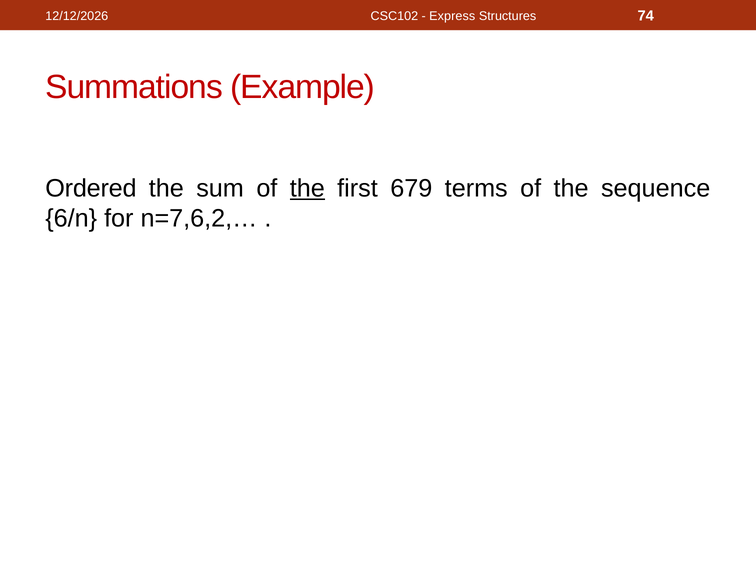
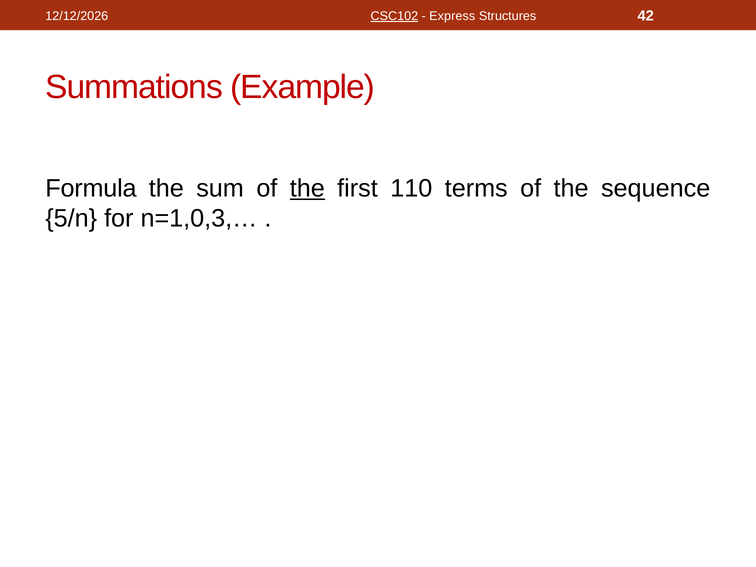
CSC102 underline: none -> present
74: 74 -> 42
Ordered: Ordered -> Formula
679: 679 -> 110
6/n: 6/n -> 5/n
n=7,6,2,…: n=7,6,2,… -> n=1,0,3,…
